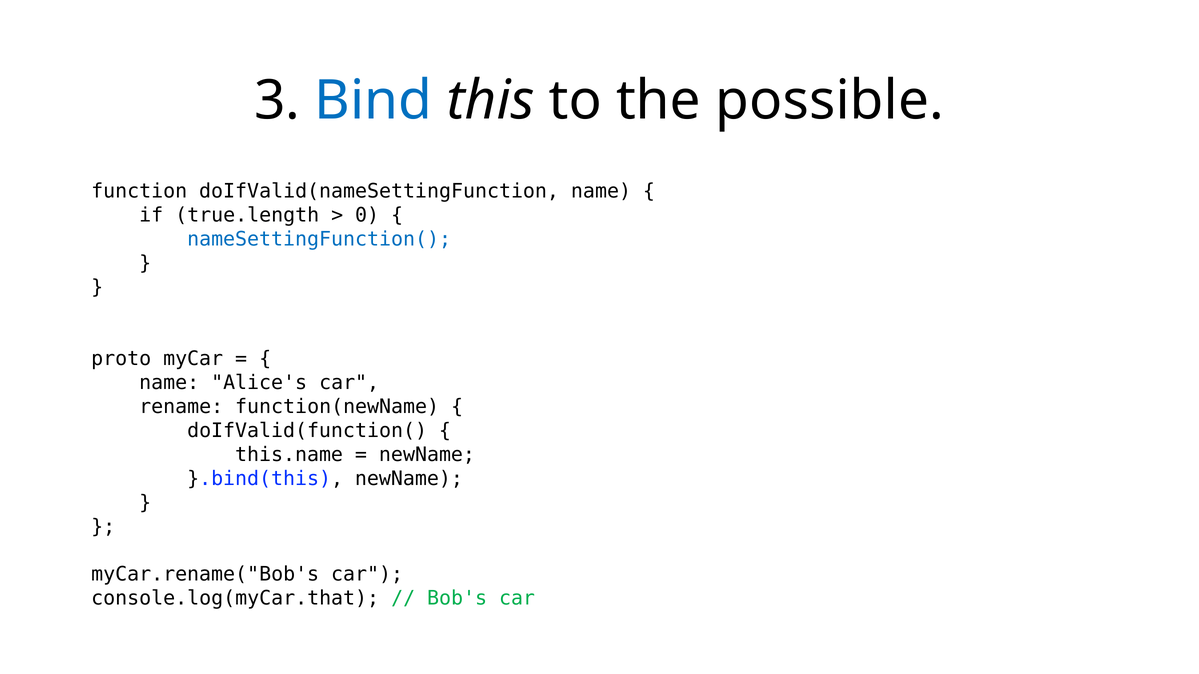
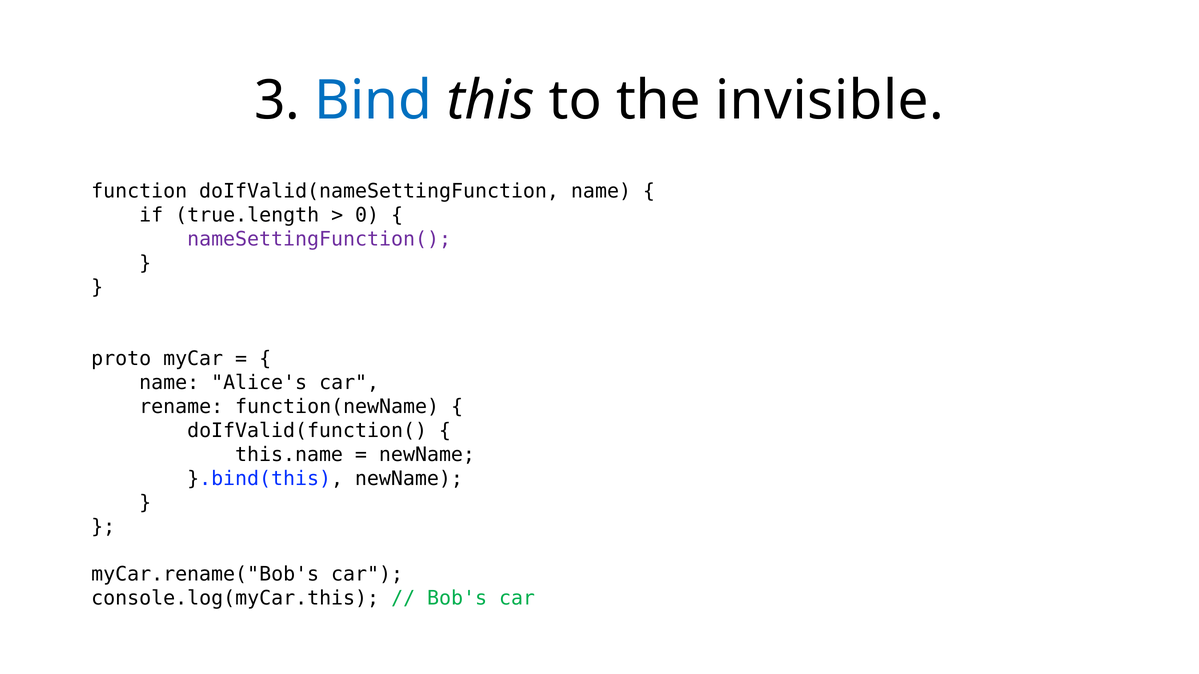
possible: possible -> invisible
nameSettingFunction( colour: blue -> purple
console.log(myCar.that: console.log(myCar.that -> console.log(myCar.this
